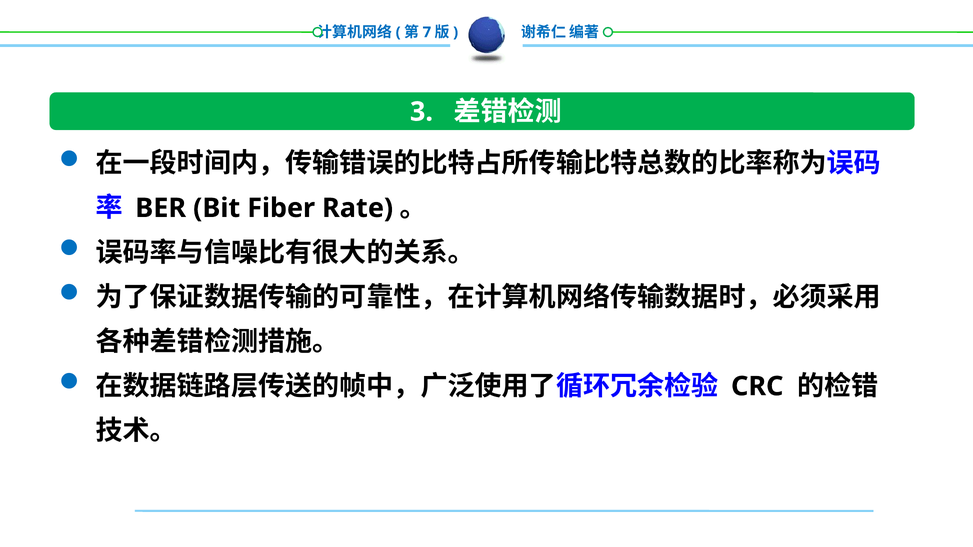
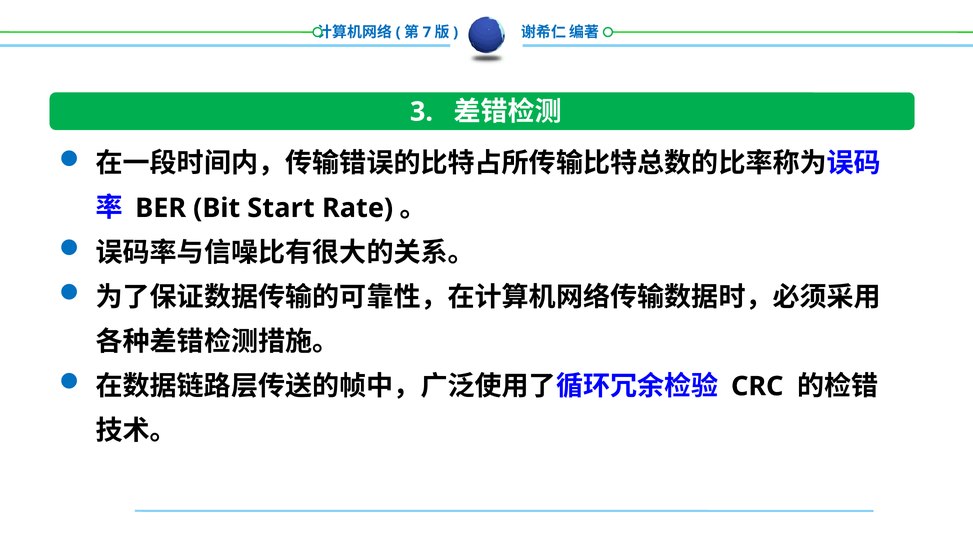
Fiber: Fiber -> Start
